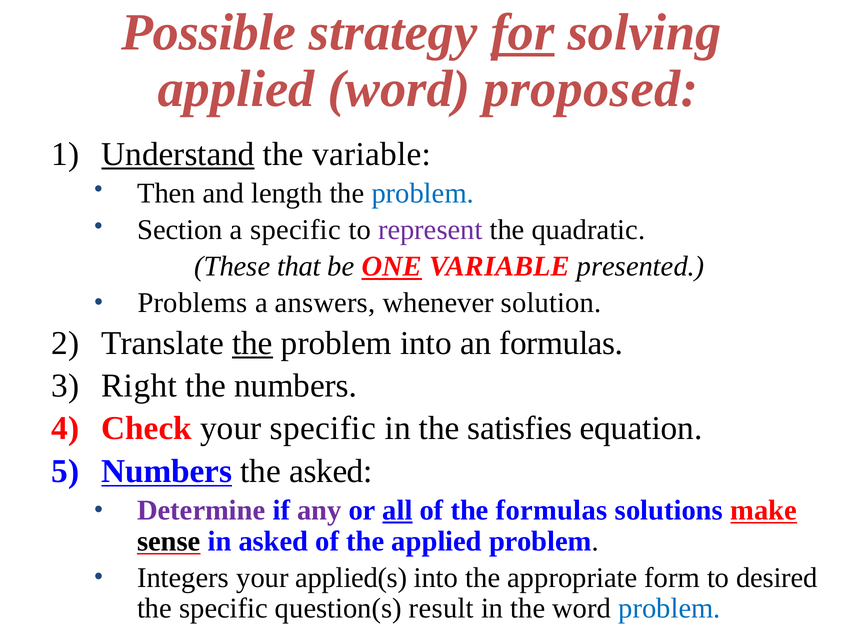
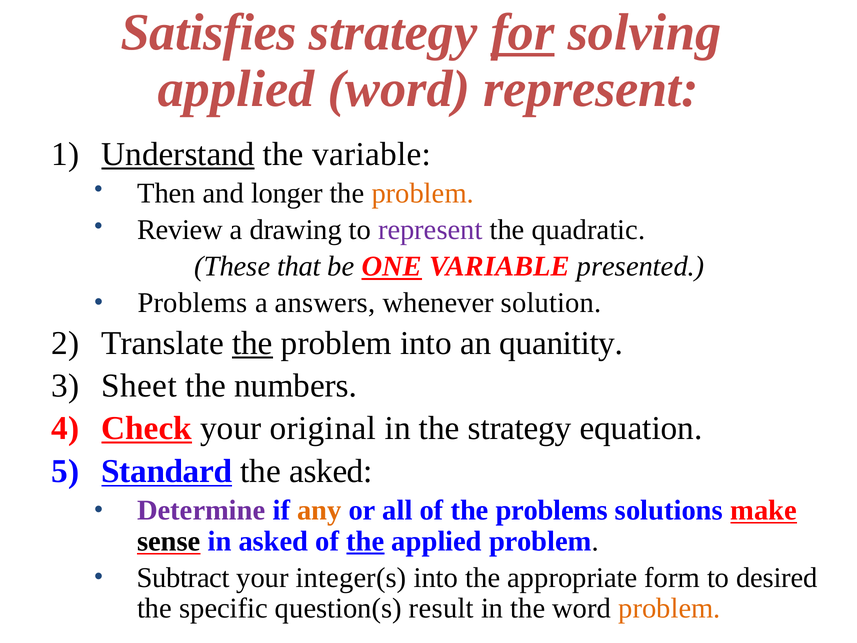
Possible: Possible -> Satisfies
word proposed: proposed -> represent
length: length -> longer
problem at (423, 193) colour: blue -> orange
Section: Section -> Review
a specific: specific -> drawing
an formulas: formulas -> quanitity
Right: Right -> Sheet
Check underline: none -> present
your specific: specific -> original
the satisfies: satisfies -> strategy
Numbers at (167, 471): Numbers -> Standard
any colour: purple -> orange
all underline: present -> none
the formulas: formulas -> problems
the at (365, 541) underline: none -> present
Integers: Integers -> Subtract
applied(s: applied(s -> integer(s
problem at (669, 608) colour: blue -> orange
